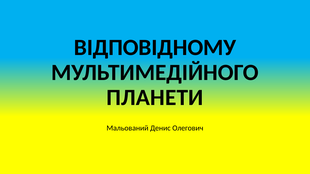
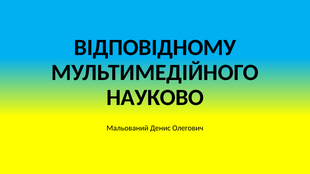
ПЛАНЕТИ: ПЛАНЕТИ -> НАУКОВО
